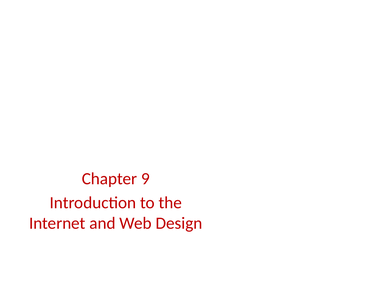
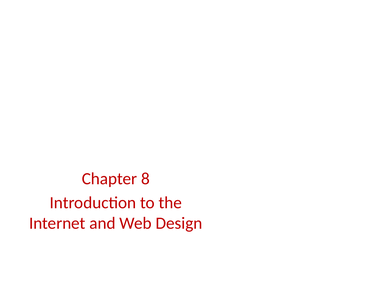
9: 9 -> 8
